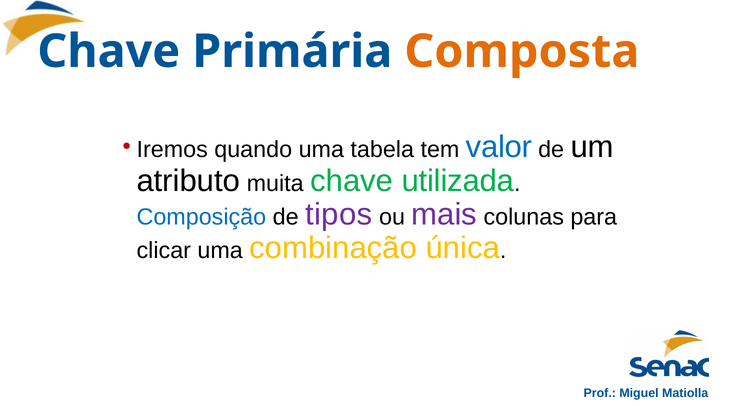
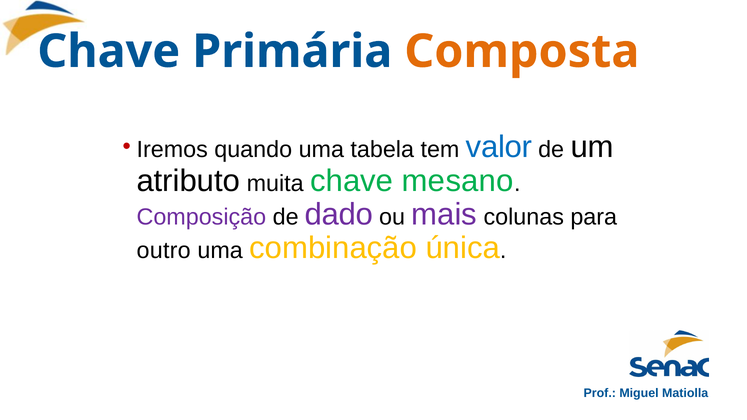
utilizada: utilizada -> mesano
Composição colour: blue -> purple
tipos: tipos -> dado
clicar: clicar -> outro
